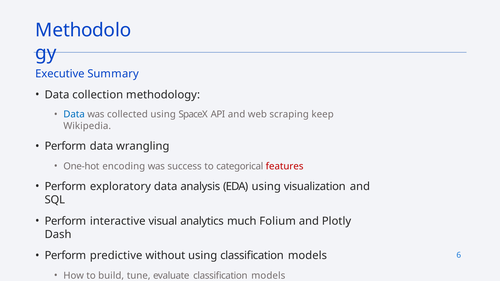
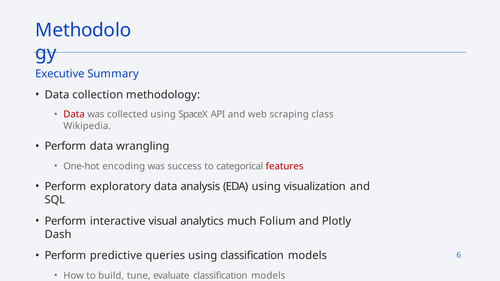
Data at (74, 115) colour: blue -> red
keep: keep -> class
without: without -> queries
